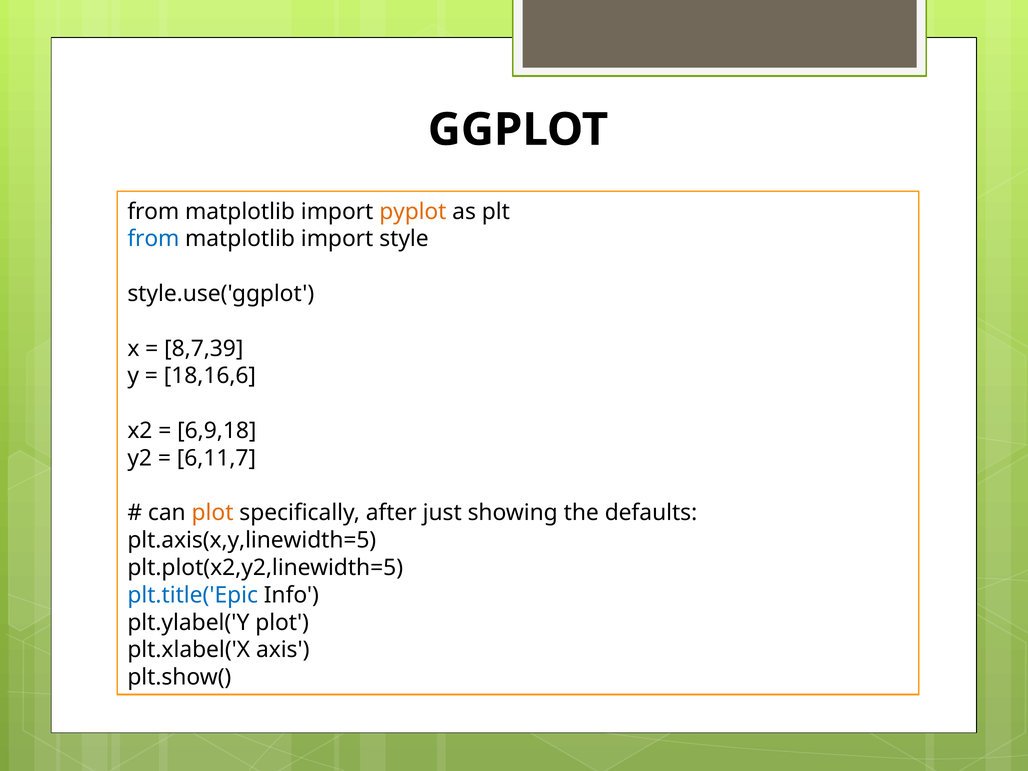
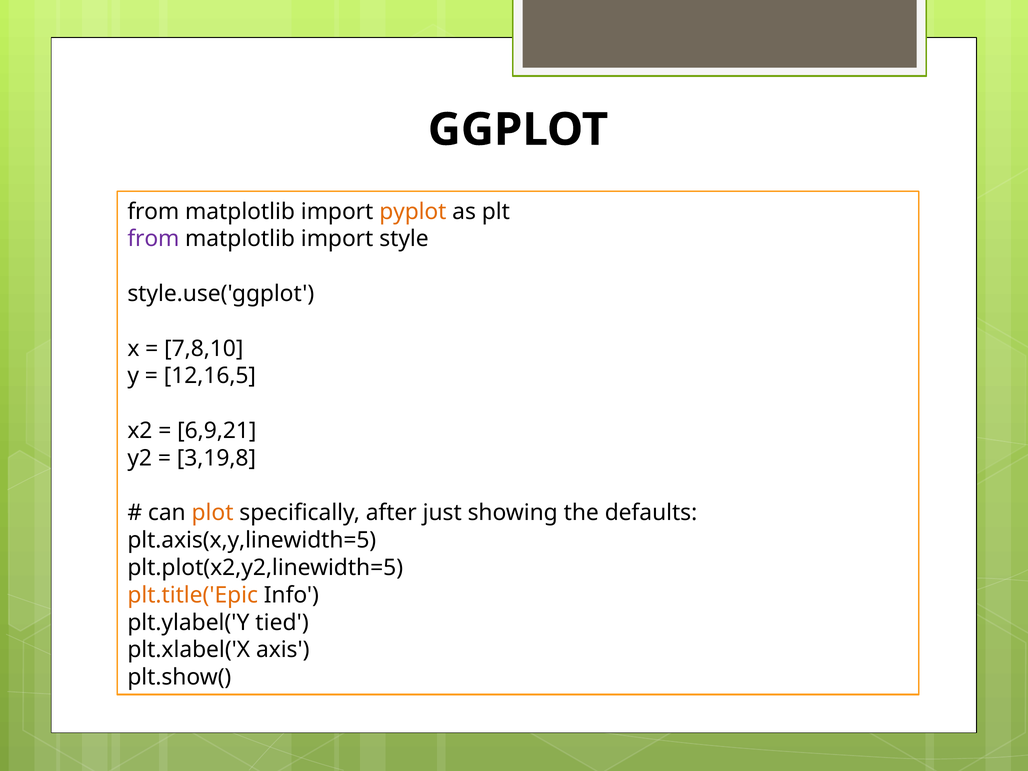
from at (153, 239) colour: blue -> purple
8,7,39: 8,7,39 -> 7,8,10
18,16,6: 18,16,6 -> 12,16,5
6,9,18: 6,9,18 -> 6,9,21
6,11,7: 6,11,7 -> 3,19,8
plt.title('Epic colour: blue -> orange
plt.ylabel('Y plot: plot -> tied
